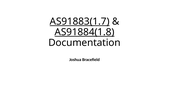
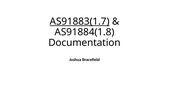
AS91884(1.8 underline: present -> none
